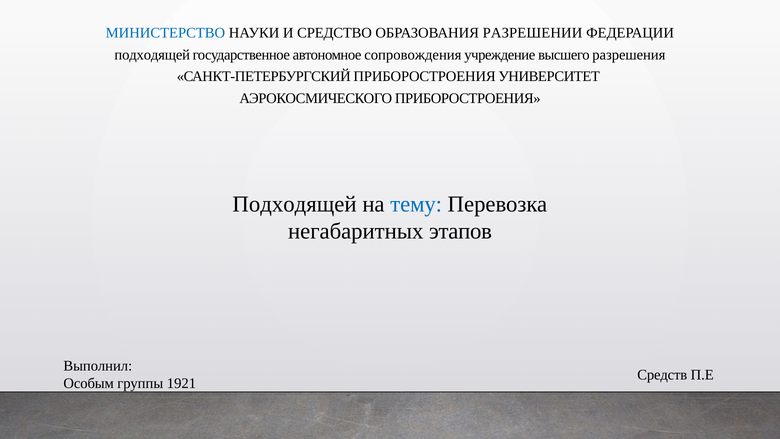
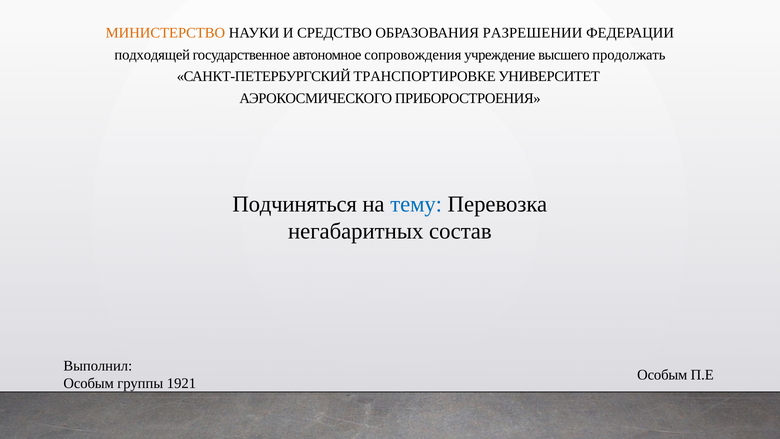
МИНИСТЕРСТВО colour: blue -> orange
разрешения: разрешения -> продолжать
САНКТ-ПЕТЕРБУРГСКИЙ ПРИБОРОСТРОЕНИЯ: ПРИБОРОСТРОЕНИЯ -> ТРАНСПОРТИРОВКЕ
Подходящей at (295, 204): Подходящей -> Подчиняться
этапов: этапов -> состав
Средств at (662, 375): Средств -> Особым
